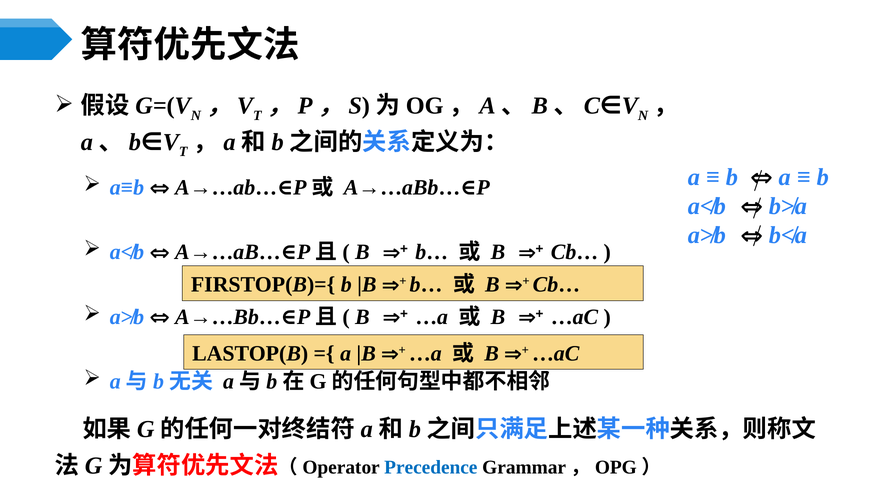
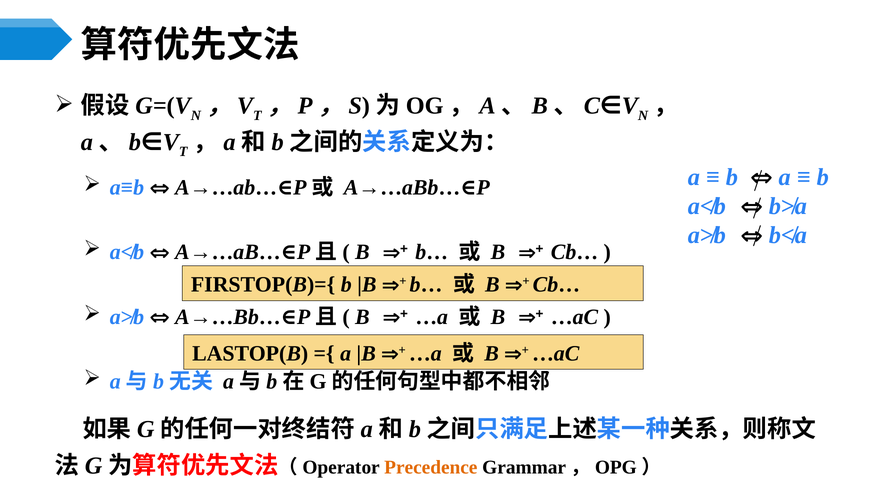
Precedence colour: blue -> orange
